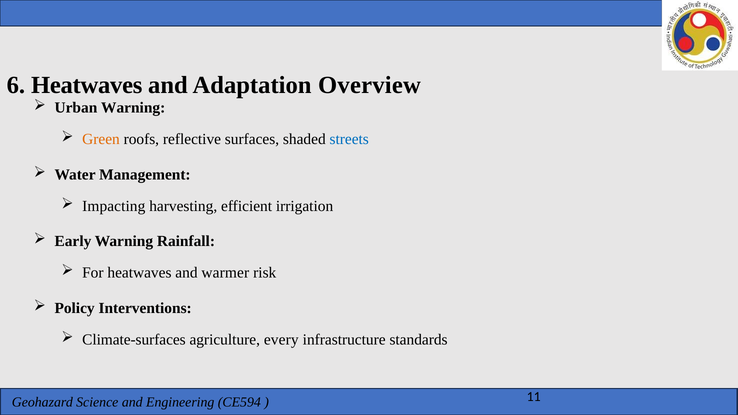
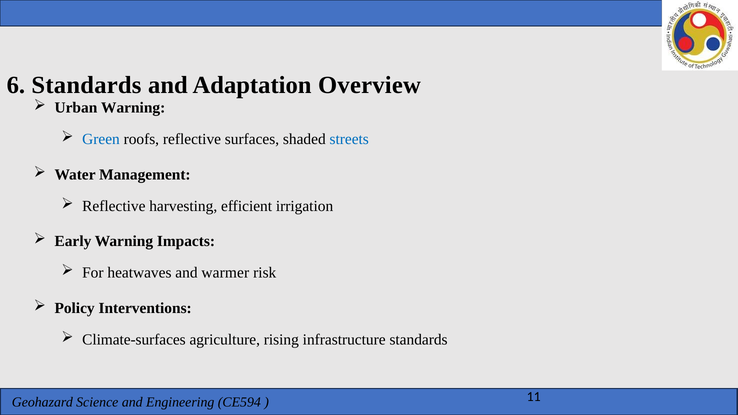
6 Heatwaves: Heatwaves -> Standards
Green colour: orange -> blue
Impacting at (114, 206): Impacting -> Reflective
Rainfall: Rainfall -> Impacts
every: every -> rising
